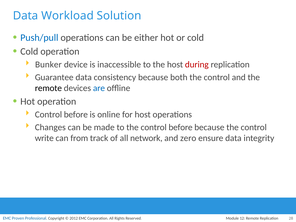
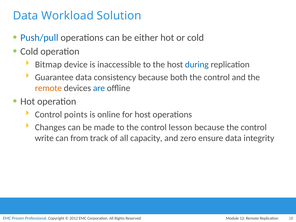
Bunker: Bunker -> Bitmap
during colour: red -> blue
remote at (48, 88) colour: black -> orange
before at (76, 115): before -> points
the control before: before -> lesson
network: network -> capacity
